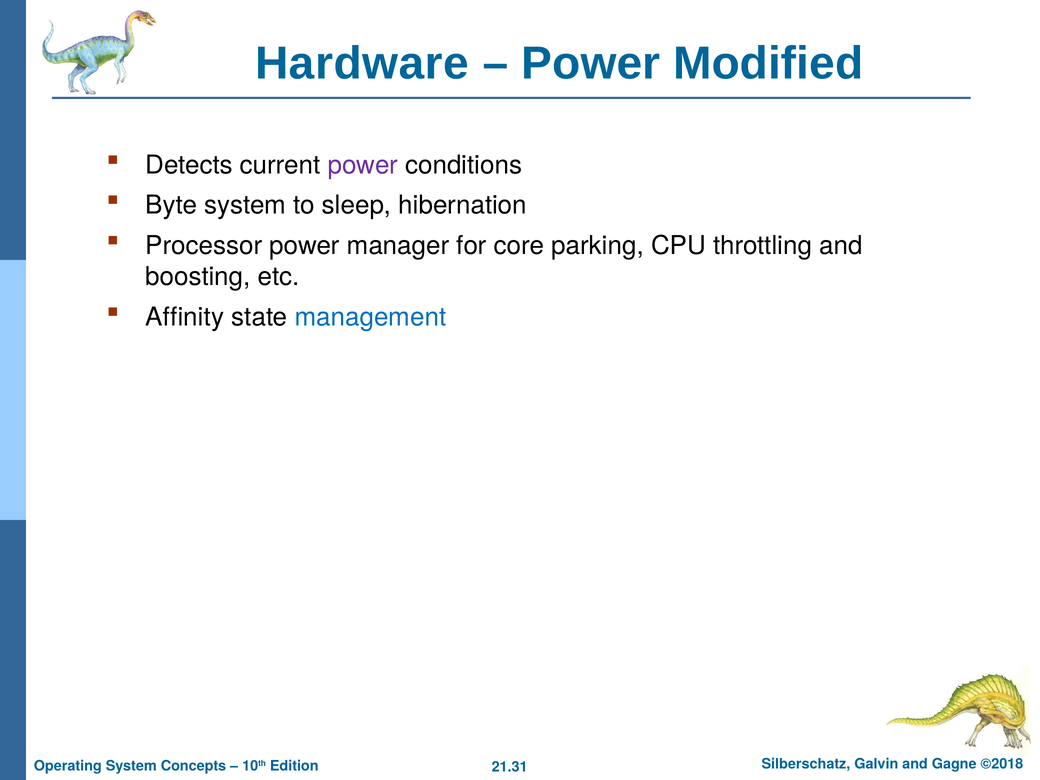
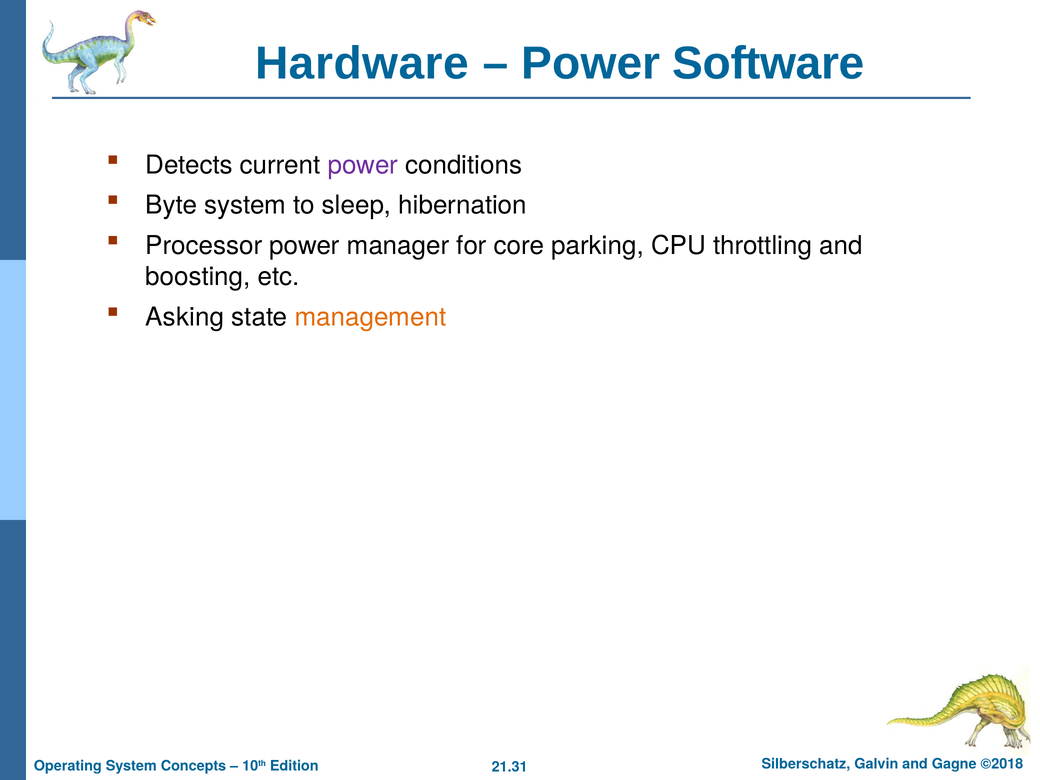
Modified: Modified -> Software
Affinity: Affinity -> Asking
management colour: blue -> orange
